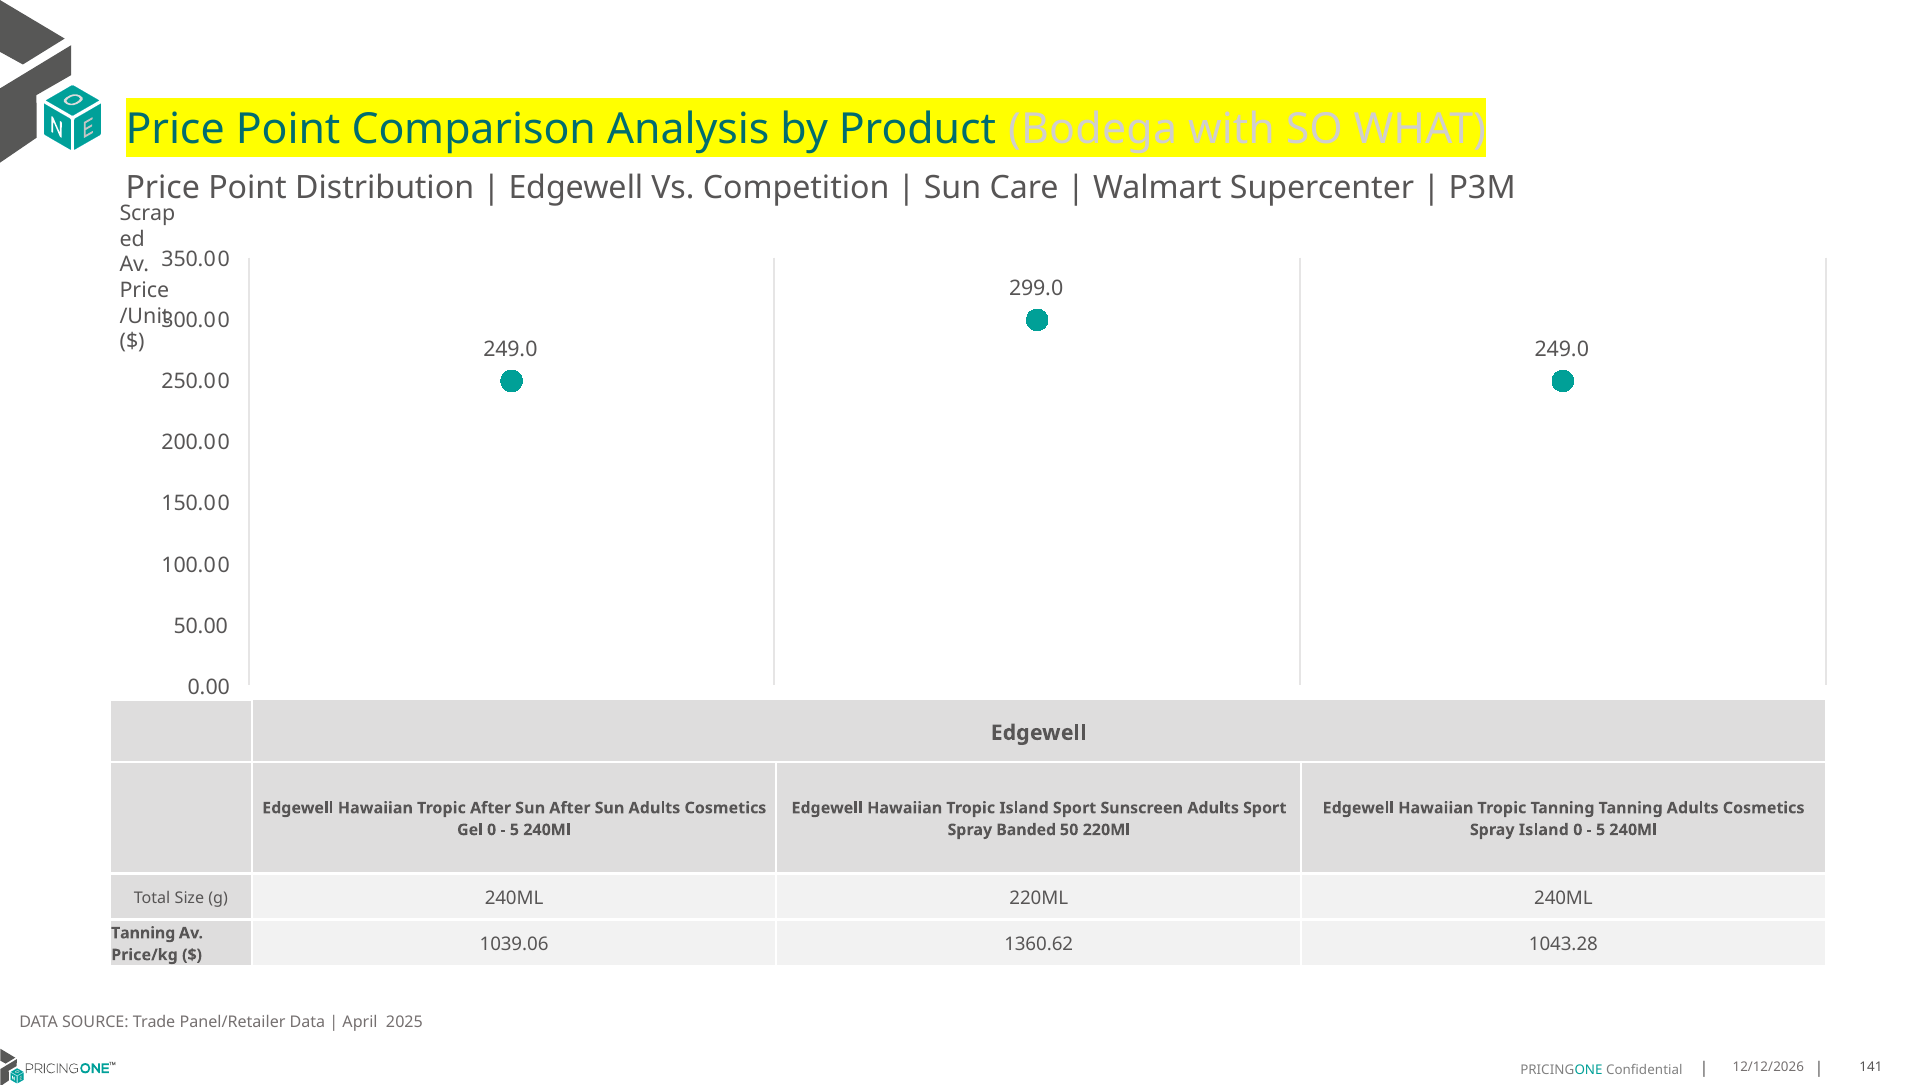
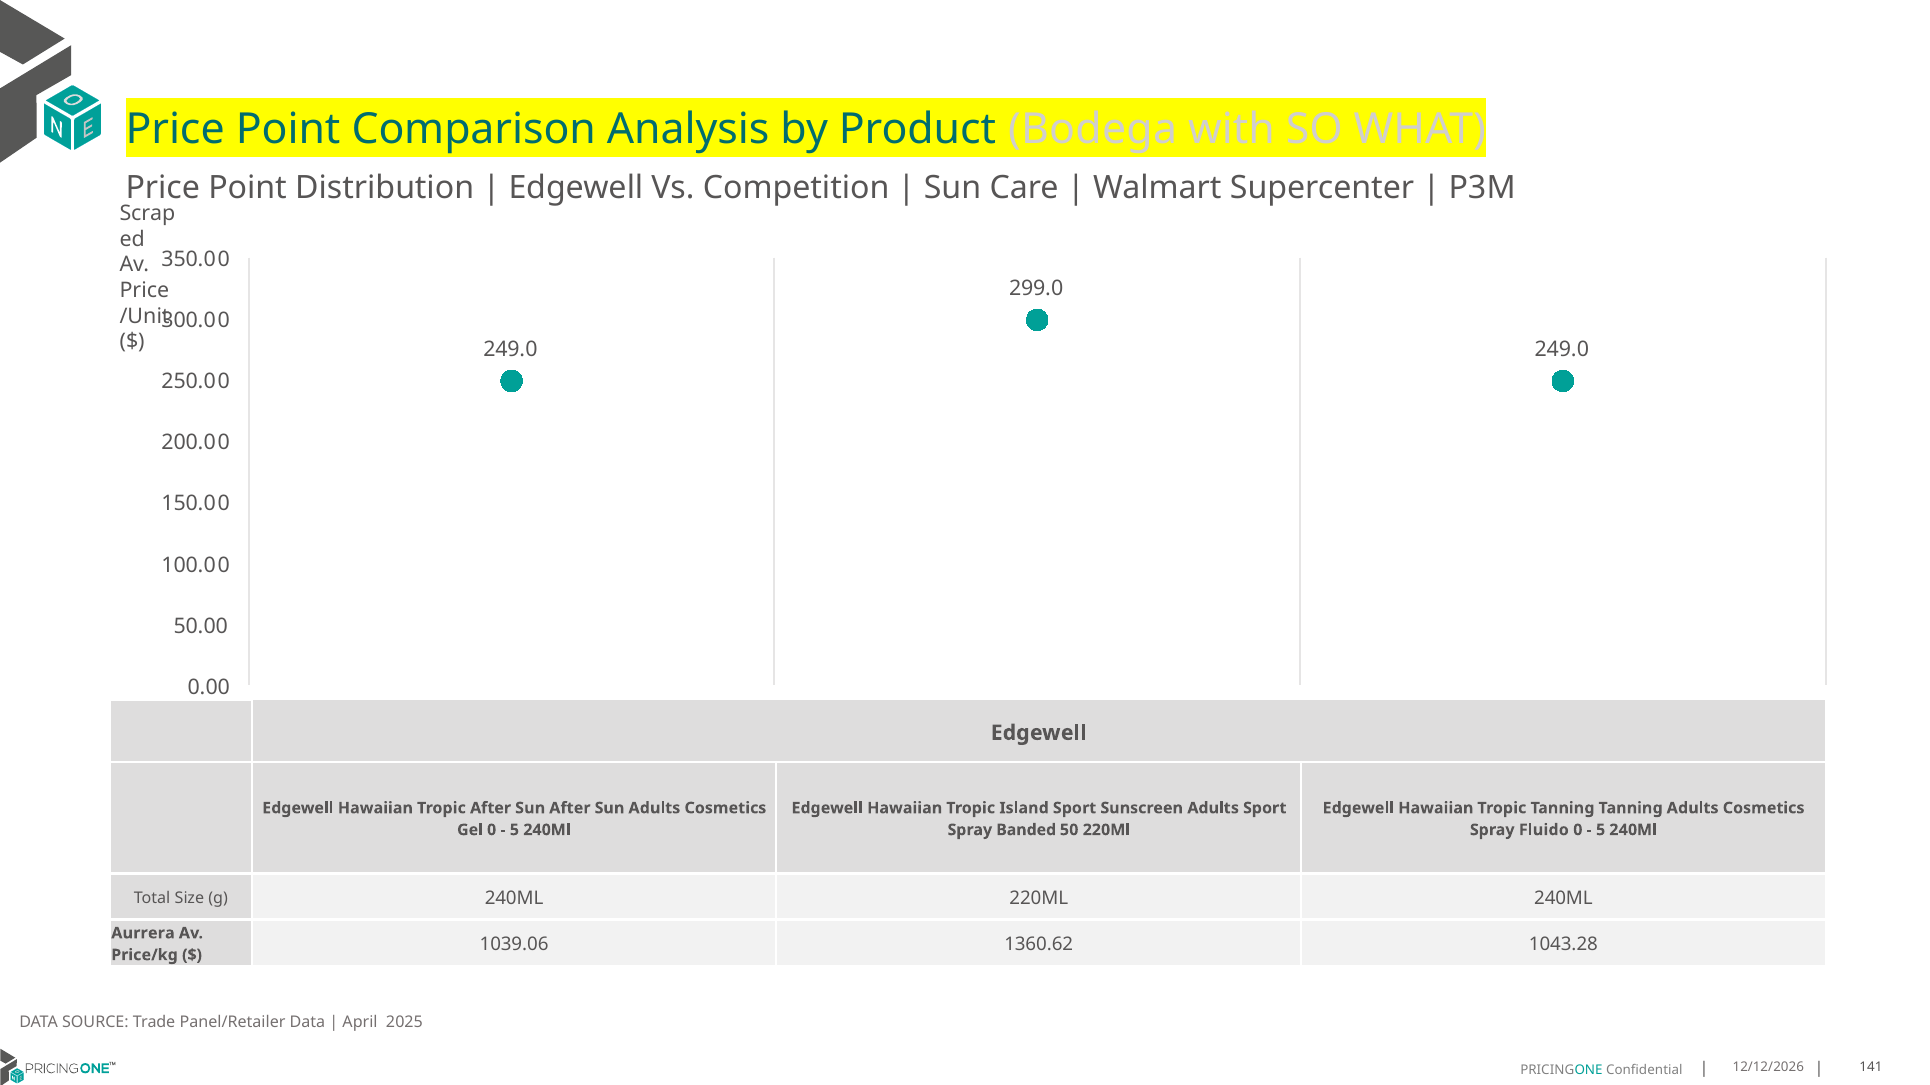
Spray Island: Island -> Fluido
Tanning at (143, 934): Tanning -> Aurrera
